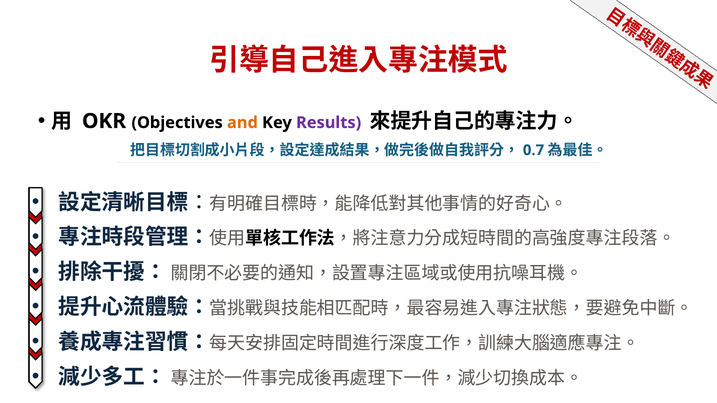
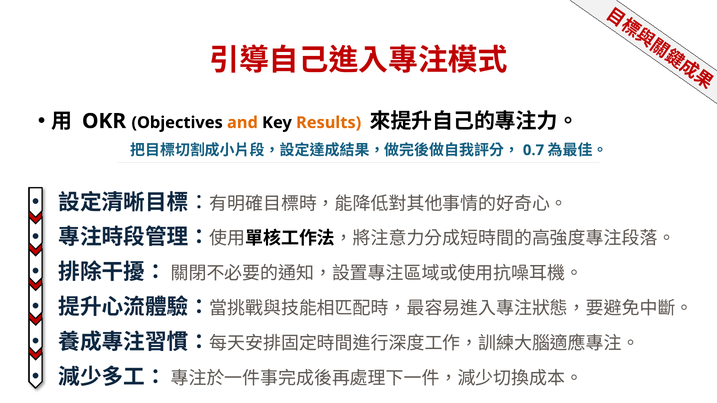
Results colour: purple -> orange
